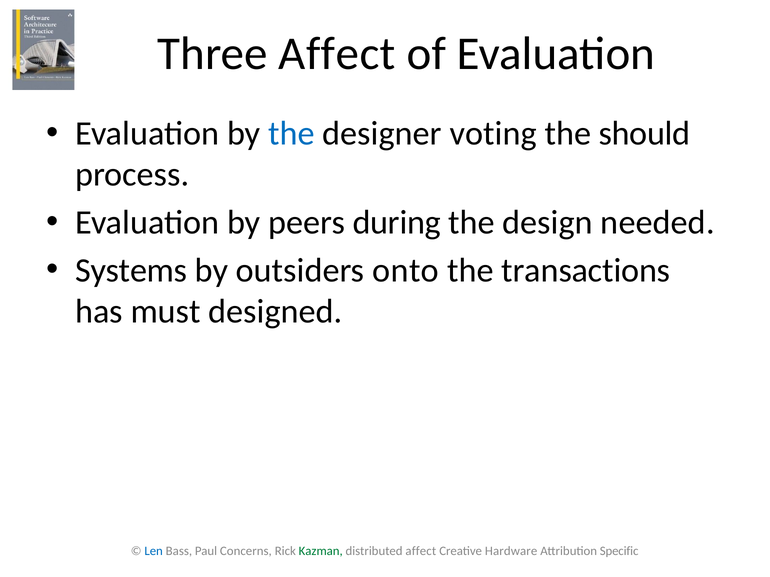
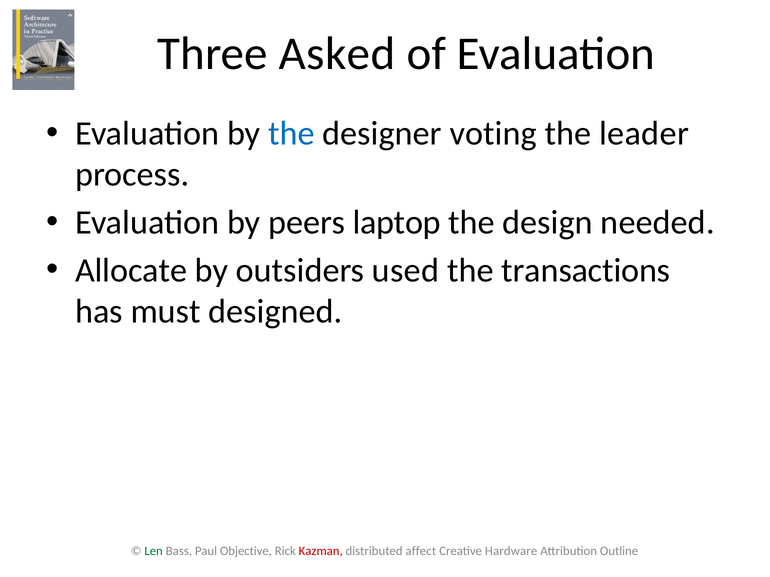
Three Affect: Affect -> Asked
should: should -> leader
during: during -> laptop
Systems: Systems -> Allocate
onto: onto -> used
Len colour: blue -> green
Concerns: Concerns -> Objective
Kazman colour: green -> red
Specific: Specific -> Outline
